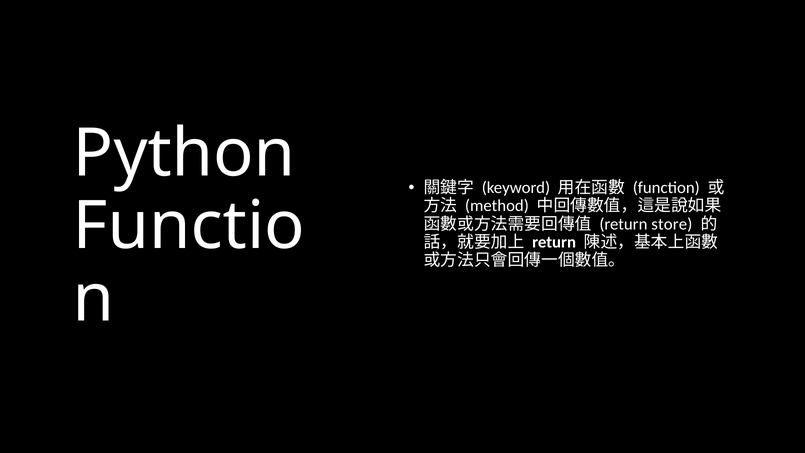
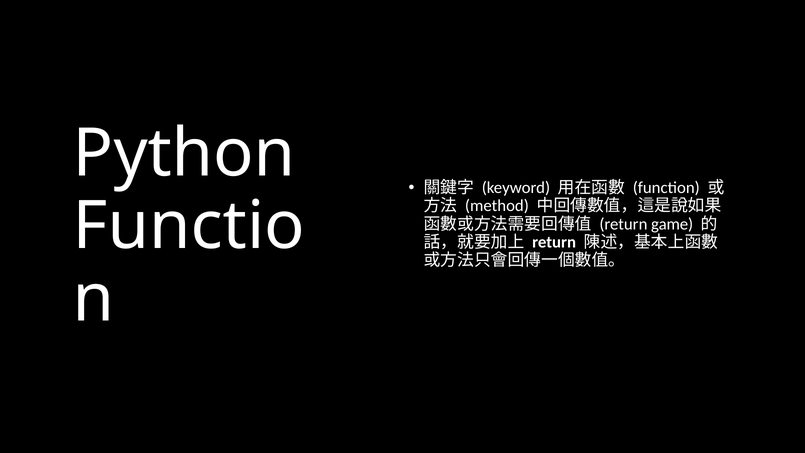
store: store -> game
